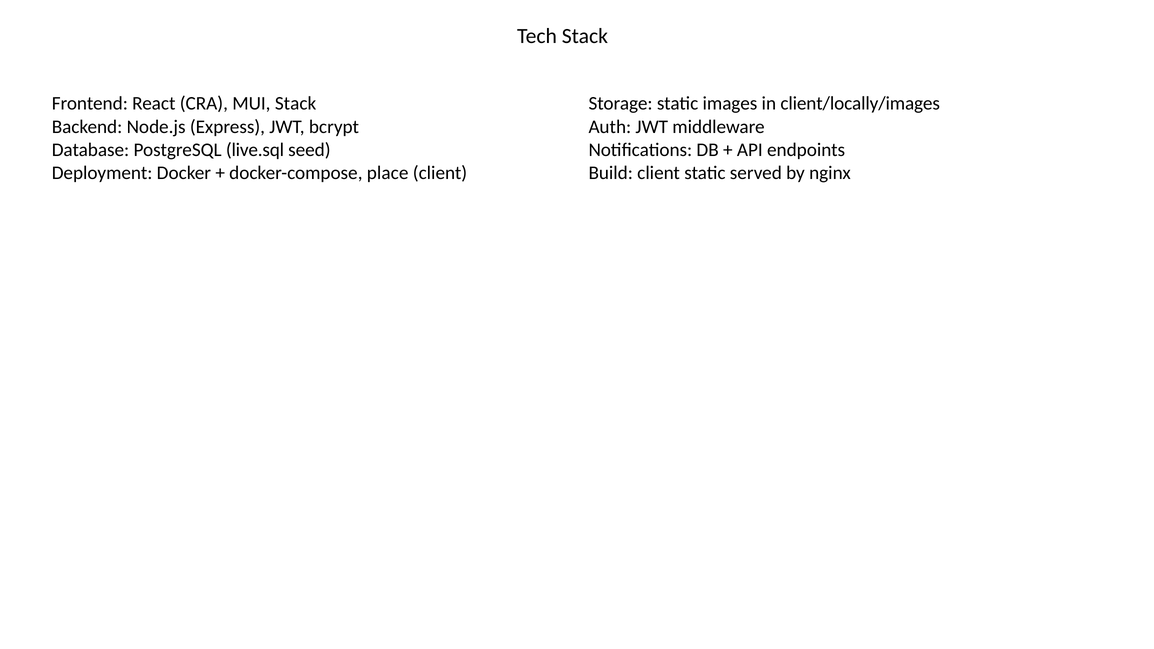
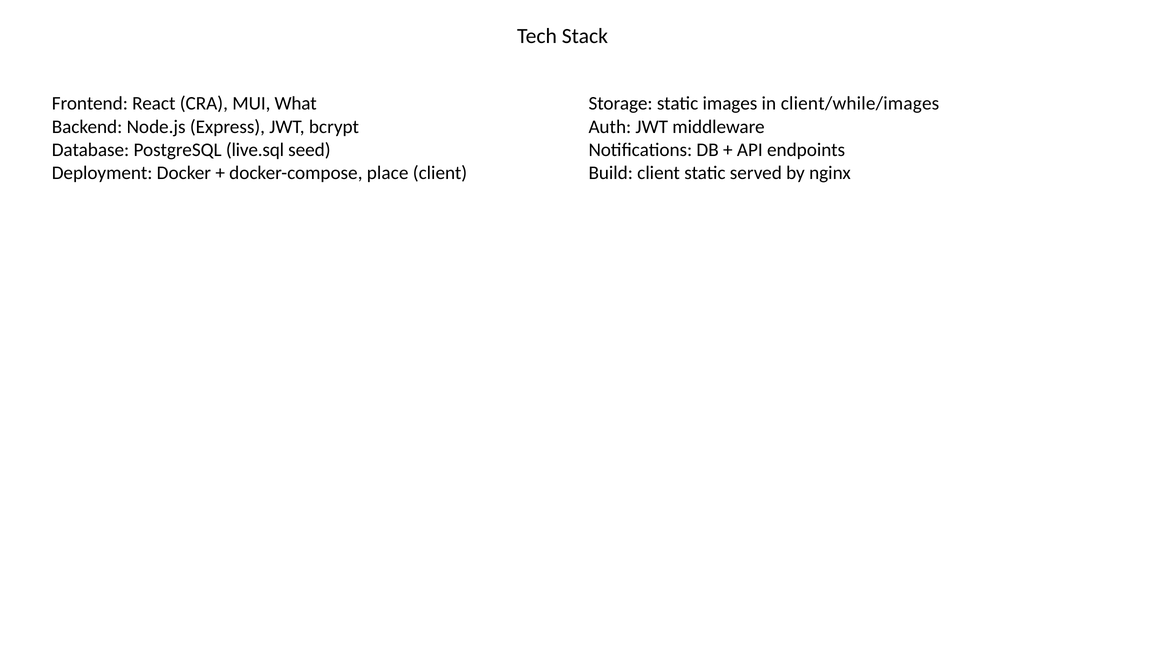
MUI Stack: Stack -> What
client/locally/images: client/locally/images -> client/while/images
